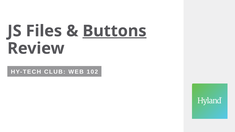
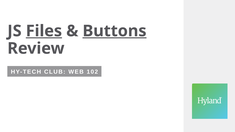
Files underline: none -> present
